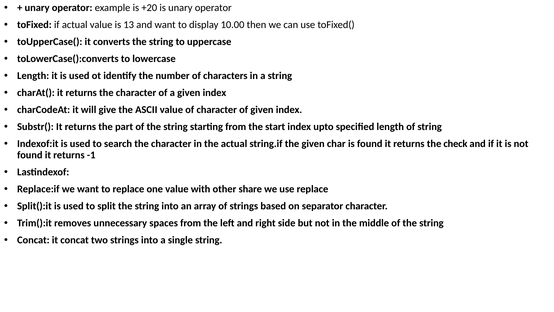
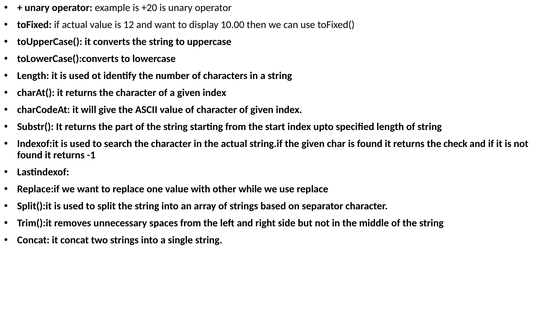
13: 13 -> 12
share: share -> while
